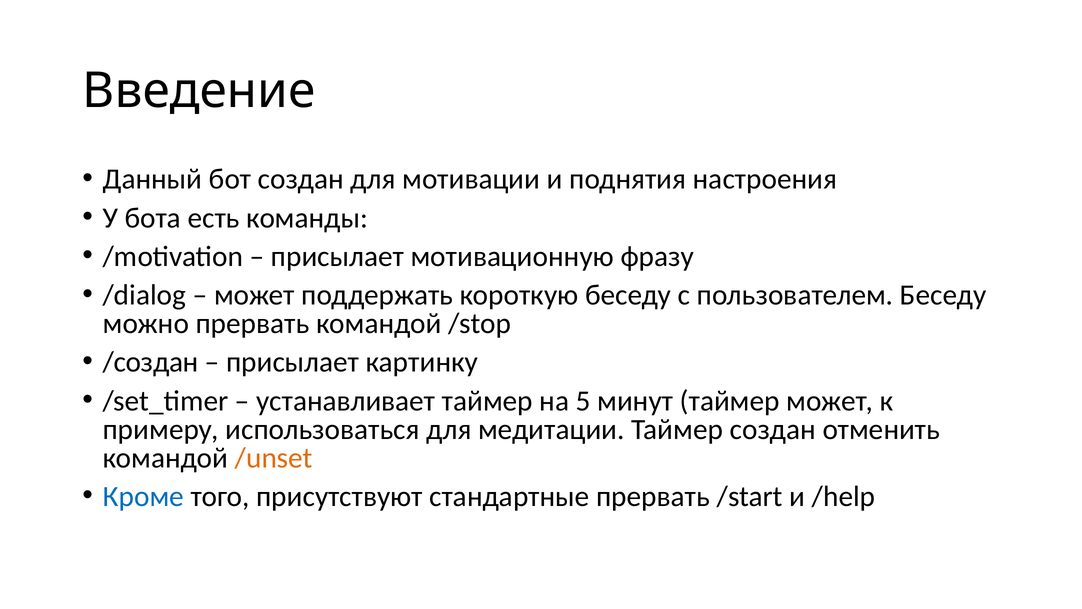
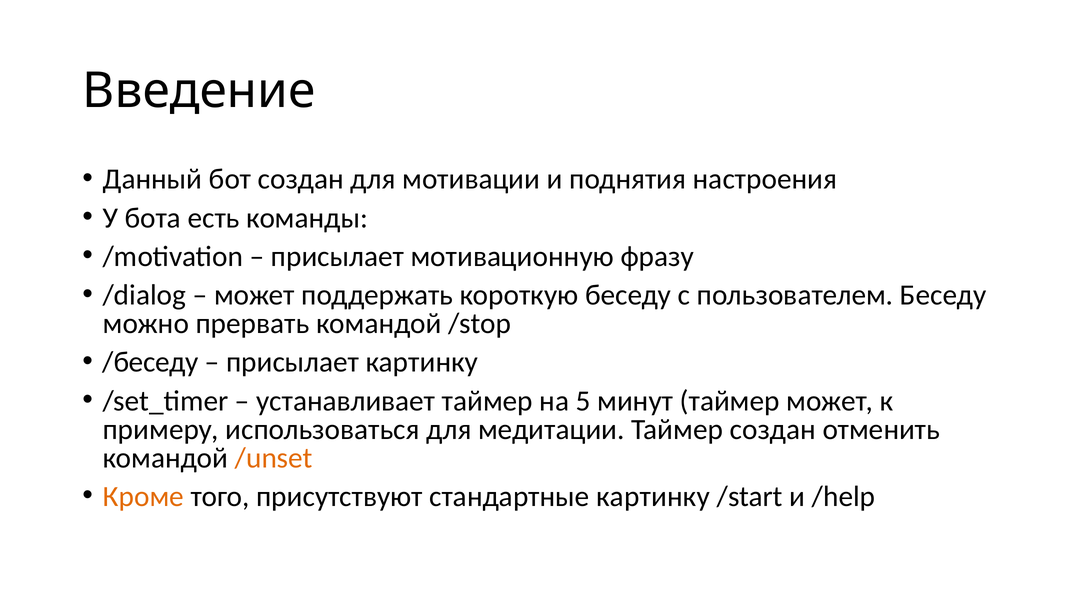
/создан: /создан -> /беседу
Кроме colour: blue -> orange
стандартные прервать: прервать -> картинку
